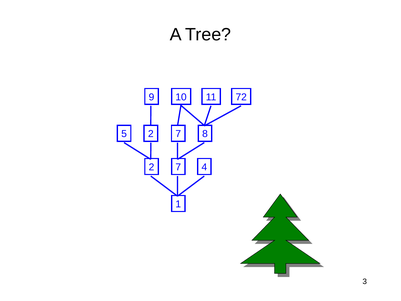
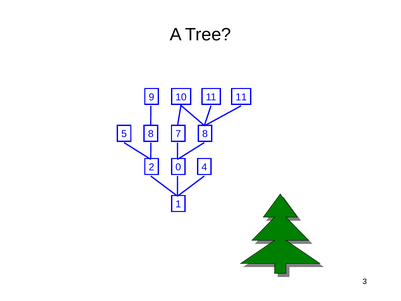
10 72: 72 -> 11
5 2: 2 -> 8
2 7: 7 -> 0
